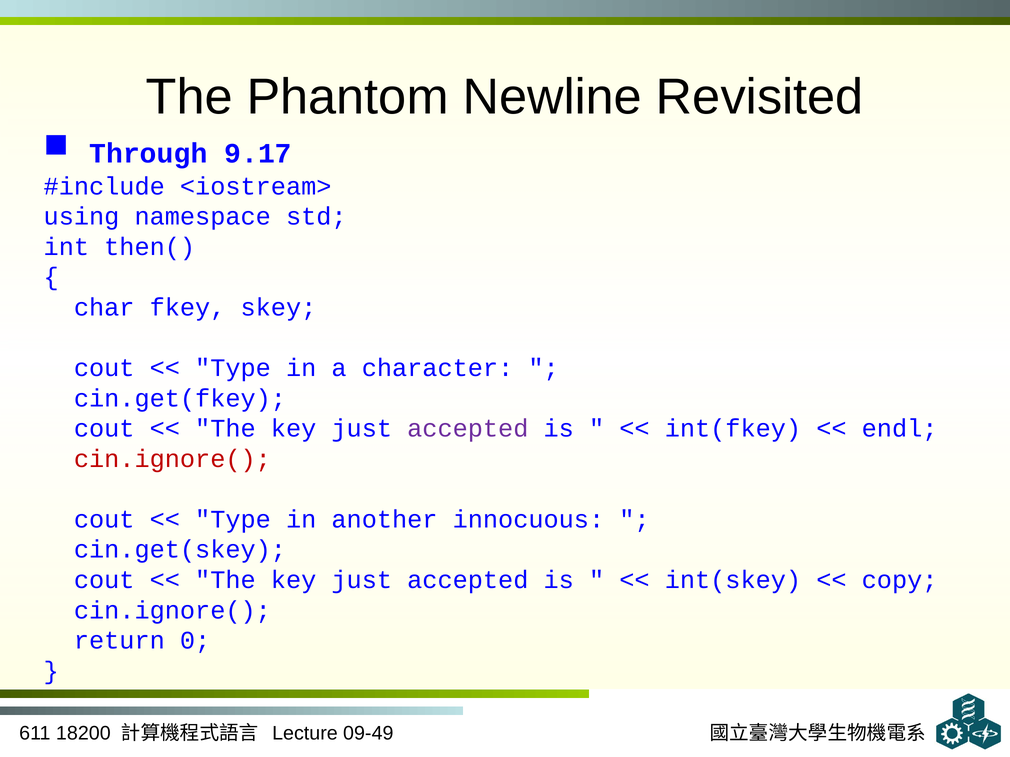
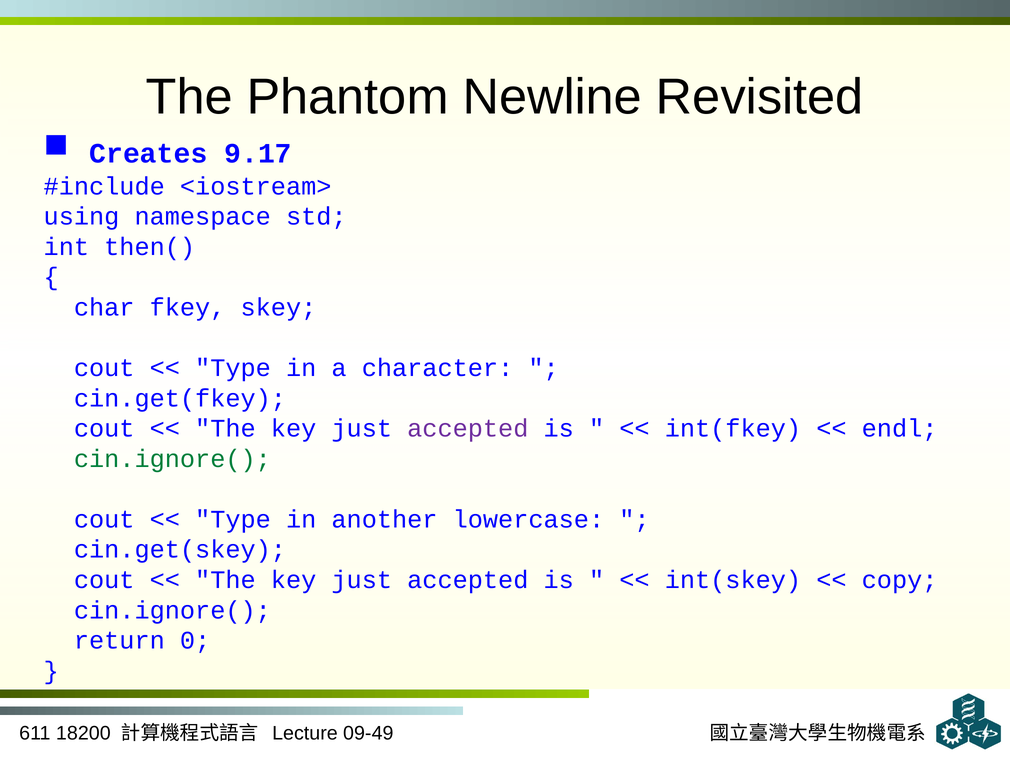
Through: Through -> Creates
cin.ignore( at (172, 459) colour: red -> green
innocuous: innocuous -> lowercase
